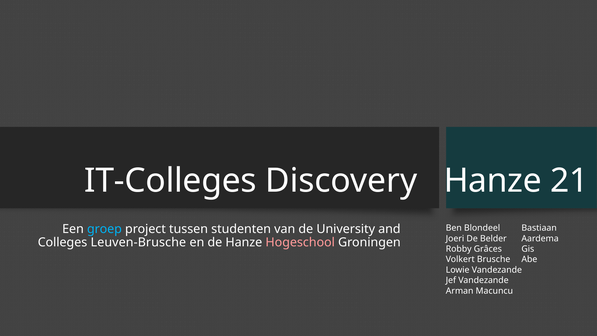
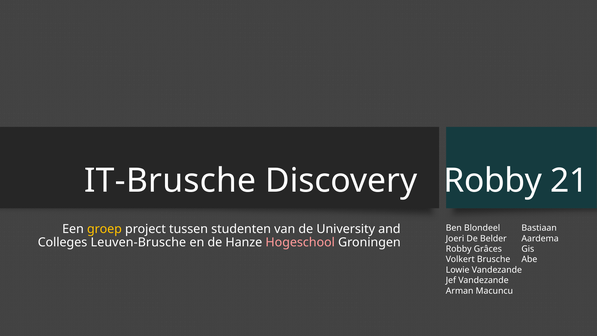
Hanze at (493, 181): Hanze -> Robby
IT-Colleges: IT-Colleges -> IT-Brusche
groep colour: light blue -> yellow
